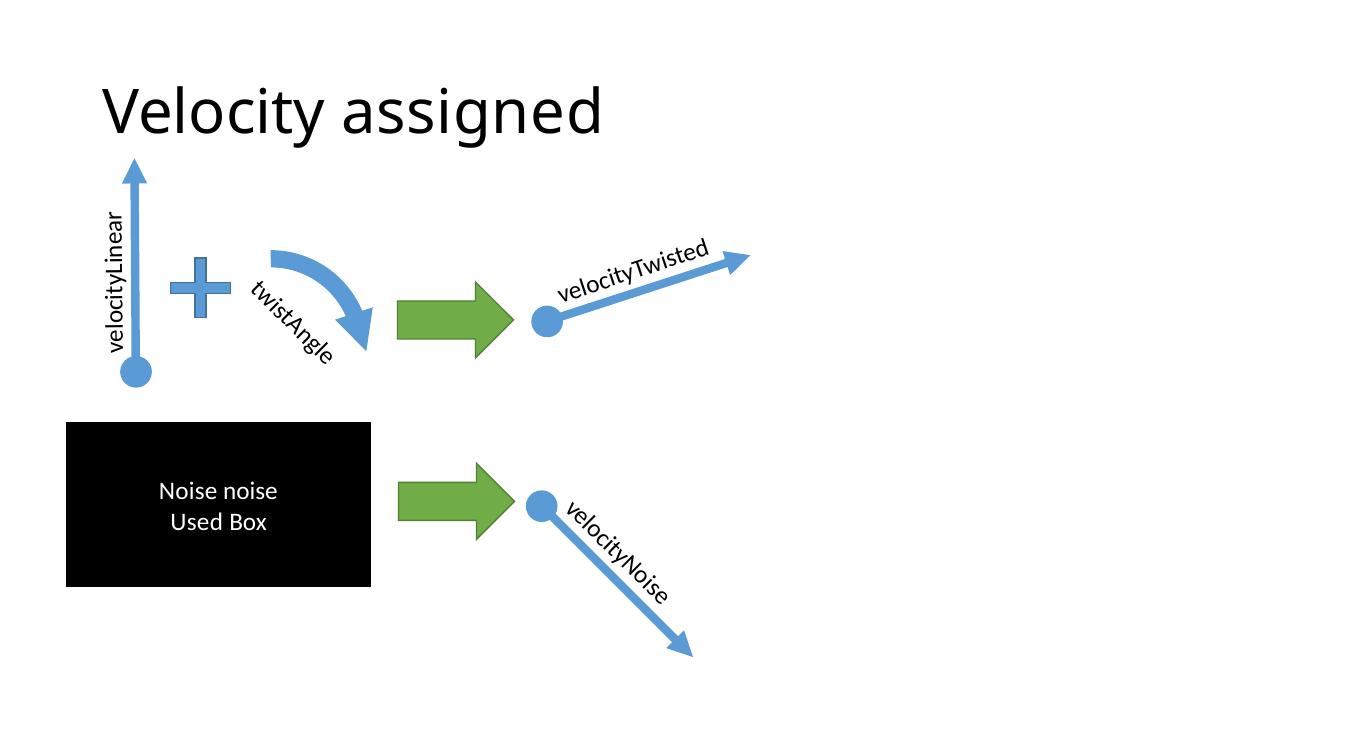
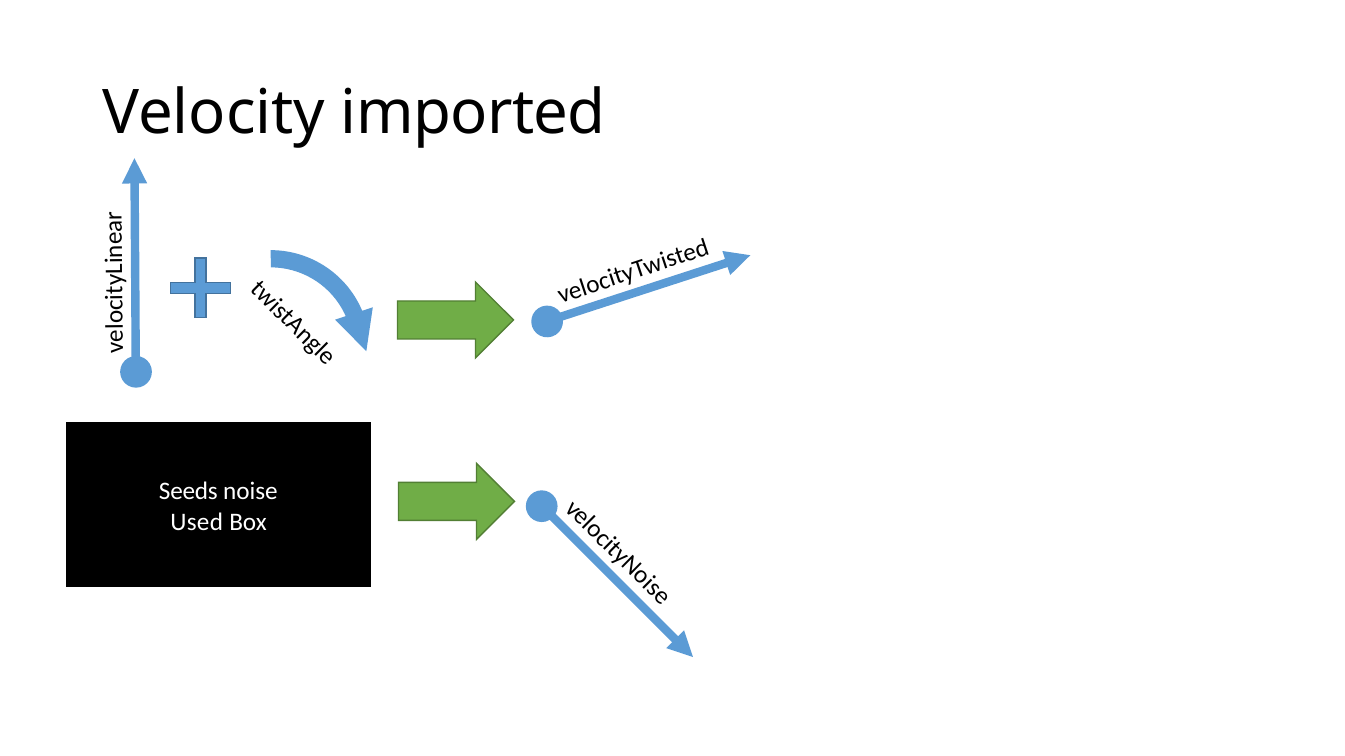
assigned: assigned -> imported
Noise at (188, 492): Noise -> Seeds
